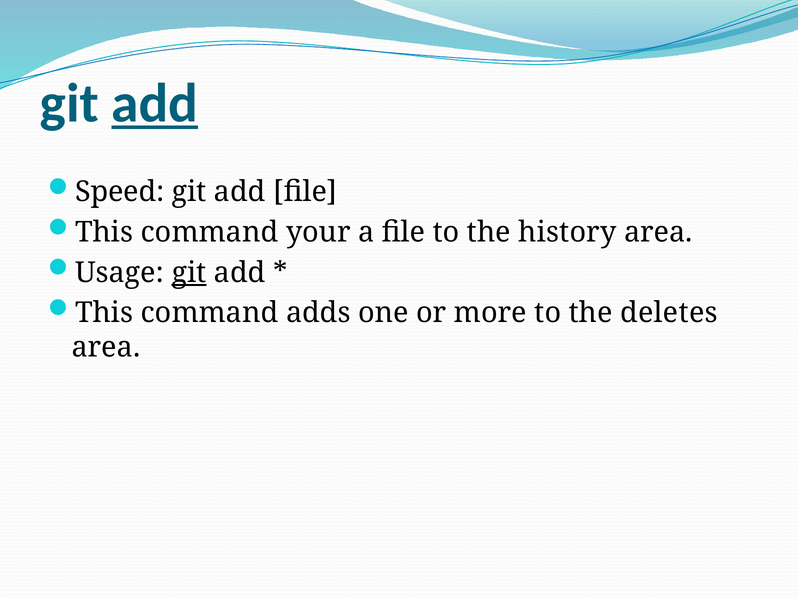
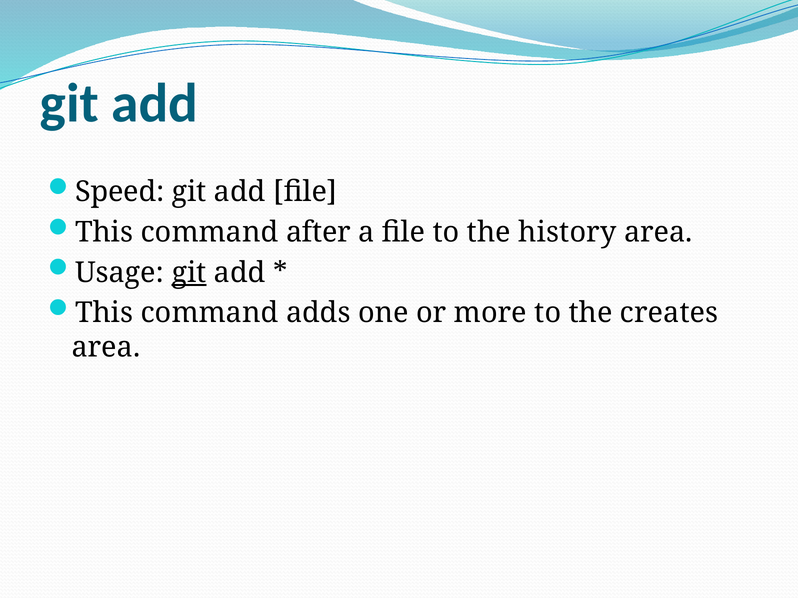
add at (155, 104) underline: present -> none
your: your -> after
deletes: deletes -> creates
